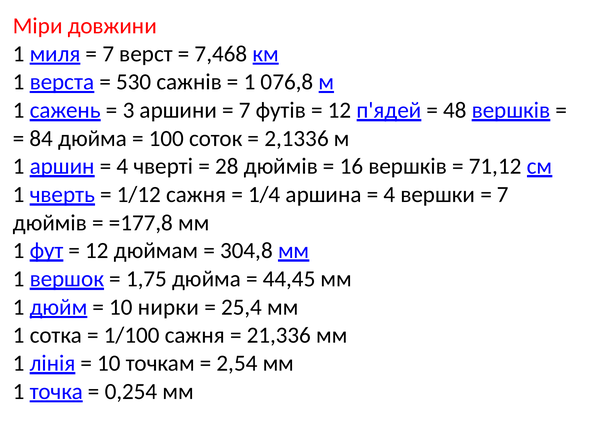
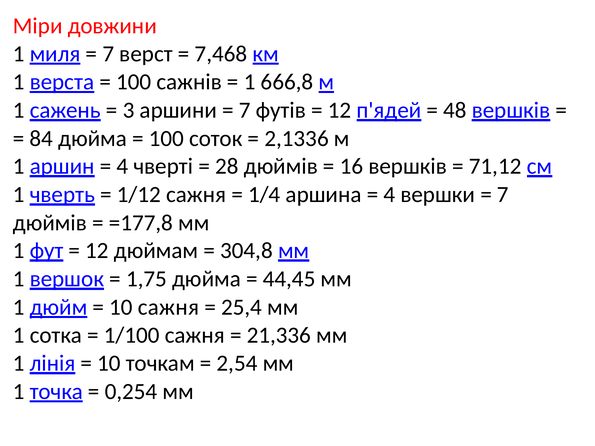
530 at (134, 82): 530 -> 100
076,8: 076,8 -> 666,8
10 нирки: нирки -> сажня
